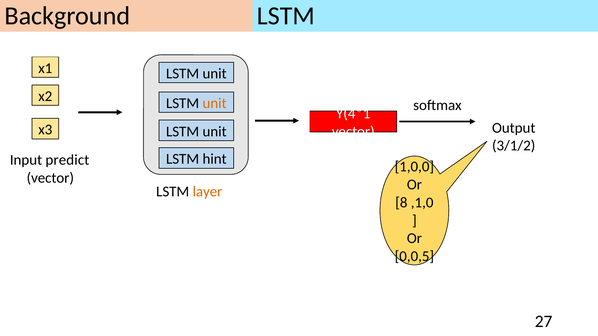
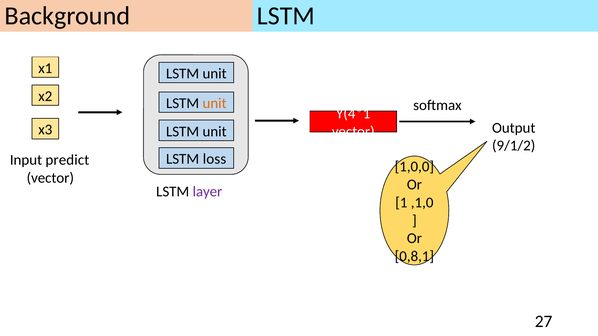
3/1/2: 3/1/2 -> 9/1/2
hint: hint -> loss
layer colour: orange -> purple
8: 8 -> 1
0,0,5: 0,0,5 -> 0,8,1
